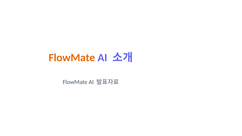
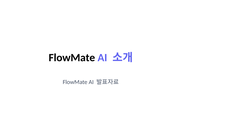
FlowMate at (72, 58) colour: orange -> black
